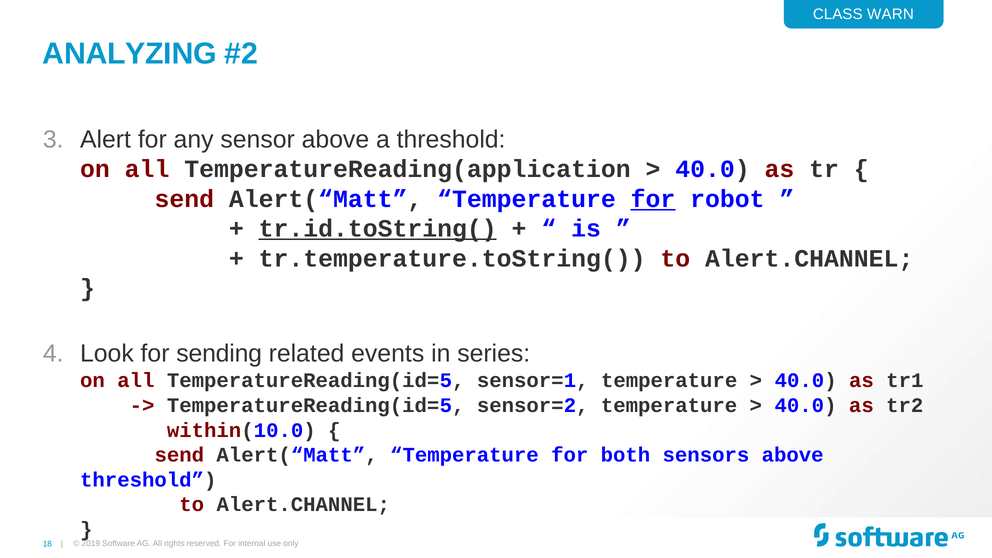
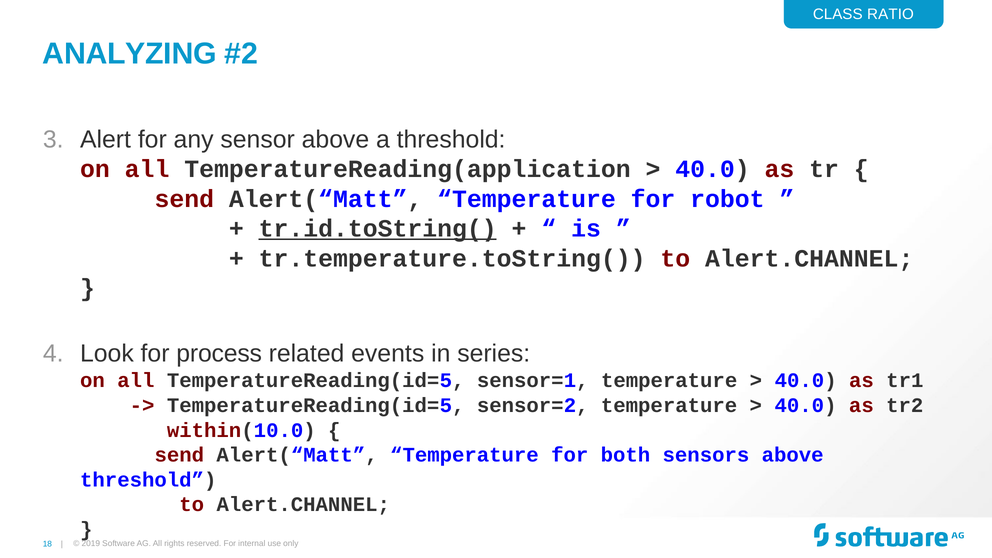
WARN: WARN -> RATIO
for at (653, 199) underline: present -> none
sending: sending -> process
